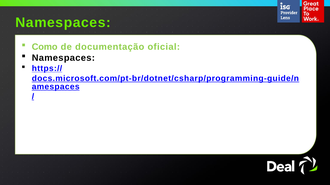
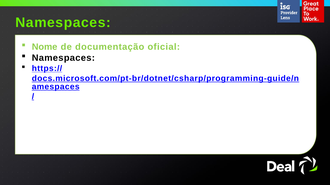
Como: Como -> Nome
